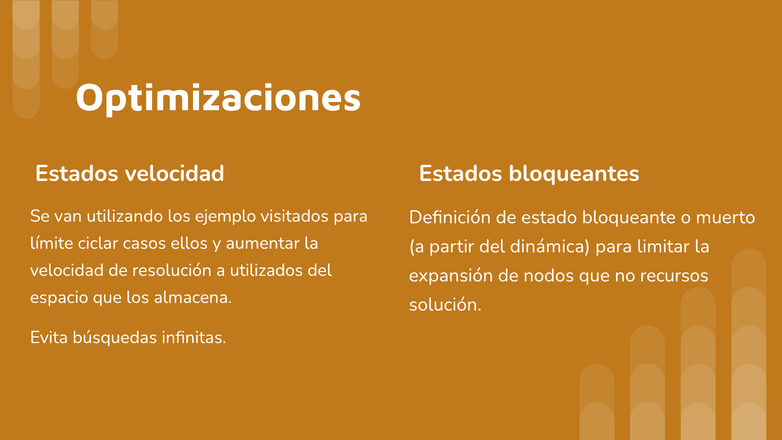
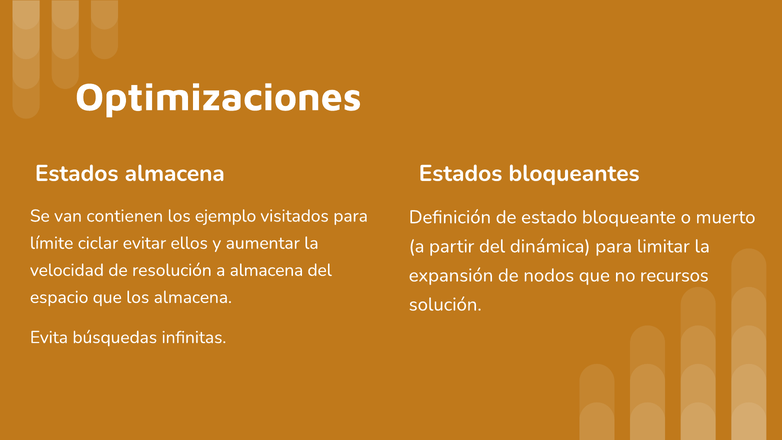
Estados velocidad: velocidad -> almacena
utilizando: utilizando -> contienen
casos: casos -> evitar
a utilizados: utilizados -> almacena
